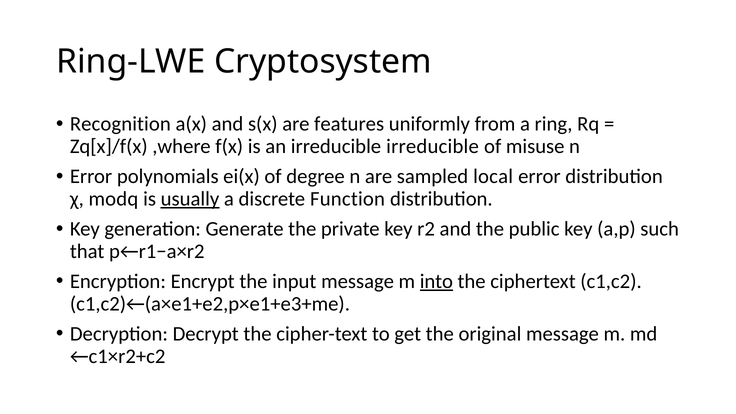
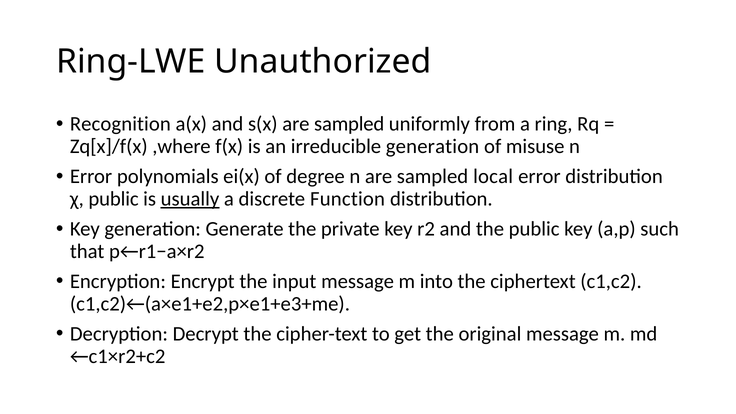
Cryptosystem: Cryptosystem -> Unauthorized
s(x are features: features -> sampled
irreducible irreducible: irreducible -> generation
χ modq: modq -> public
into underline: present -> none
